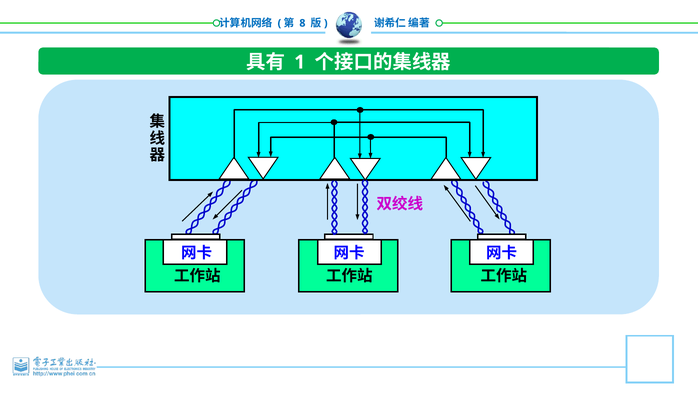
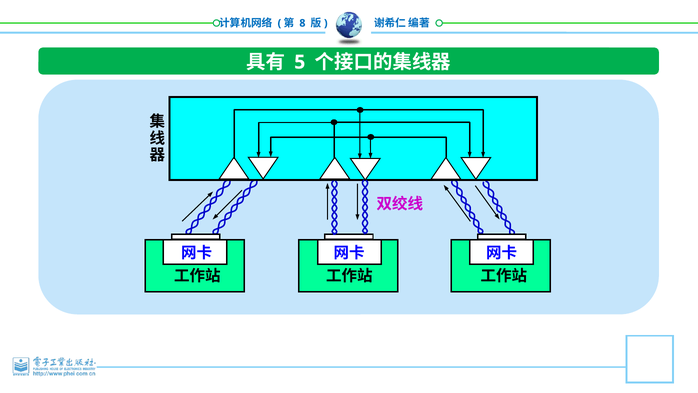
1: 1 -> 5
